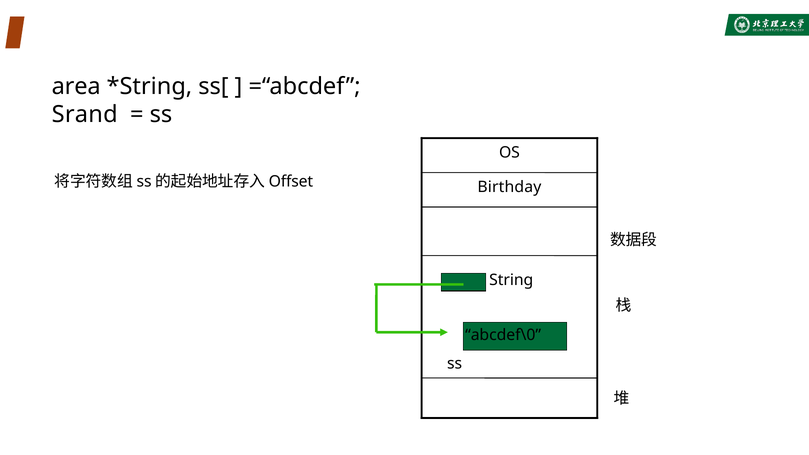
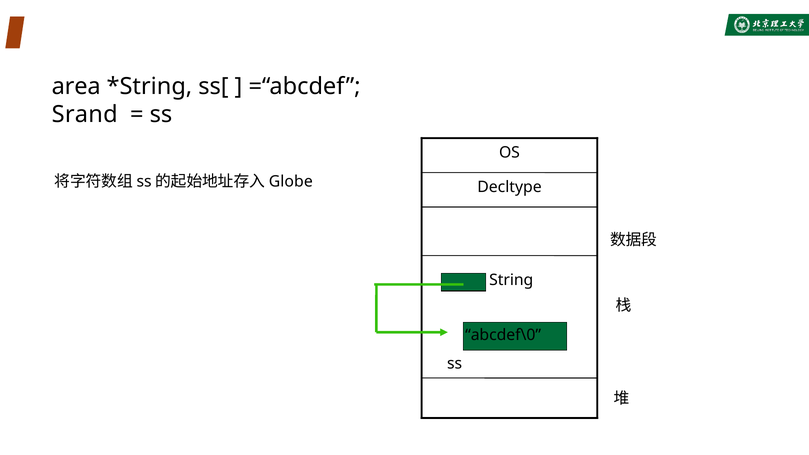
Offset: Offset -> Globe
Birthday: Birthday -> Decltype
